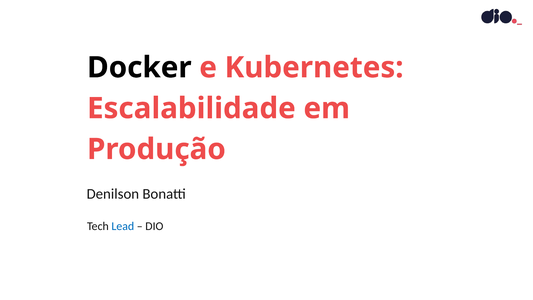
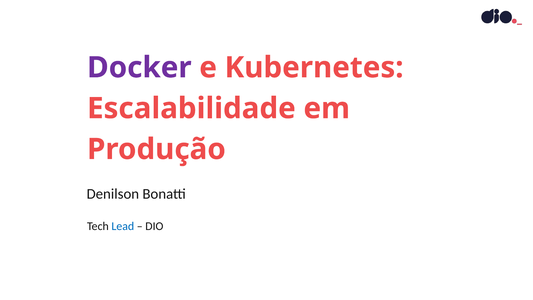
Docker colour: black -> purple
